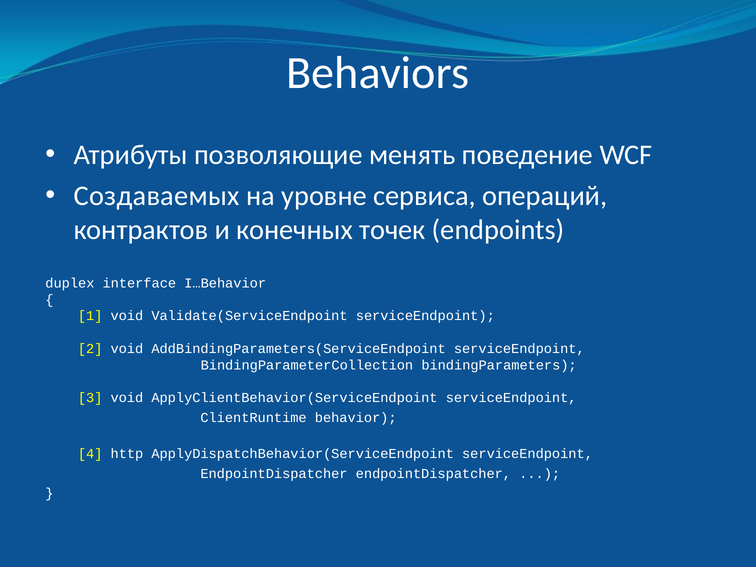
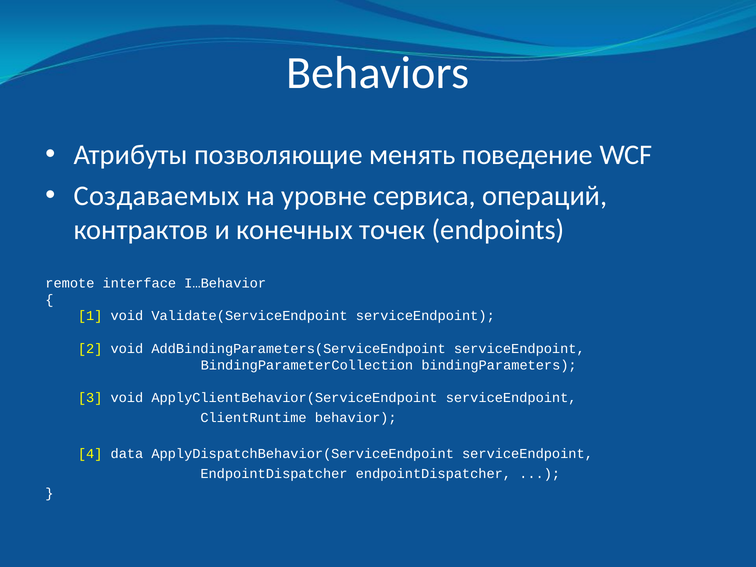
duplex: duplex -> remote
http: http -> data
